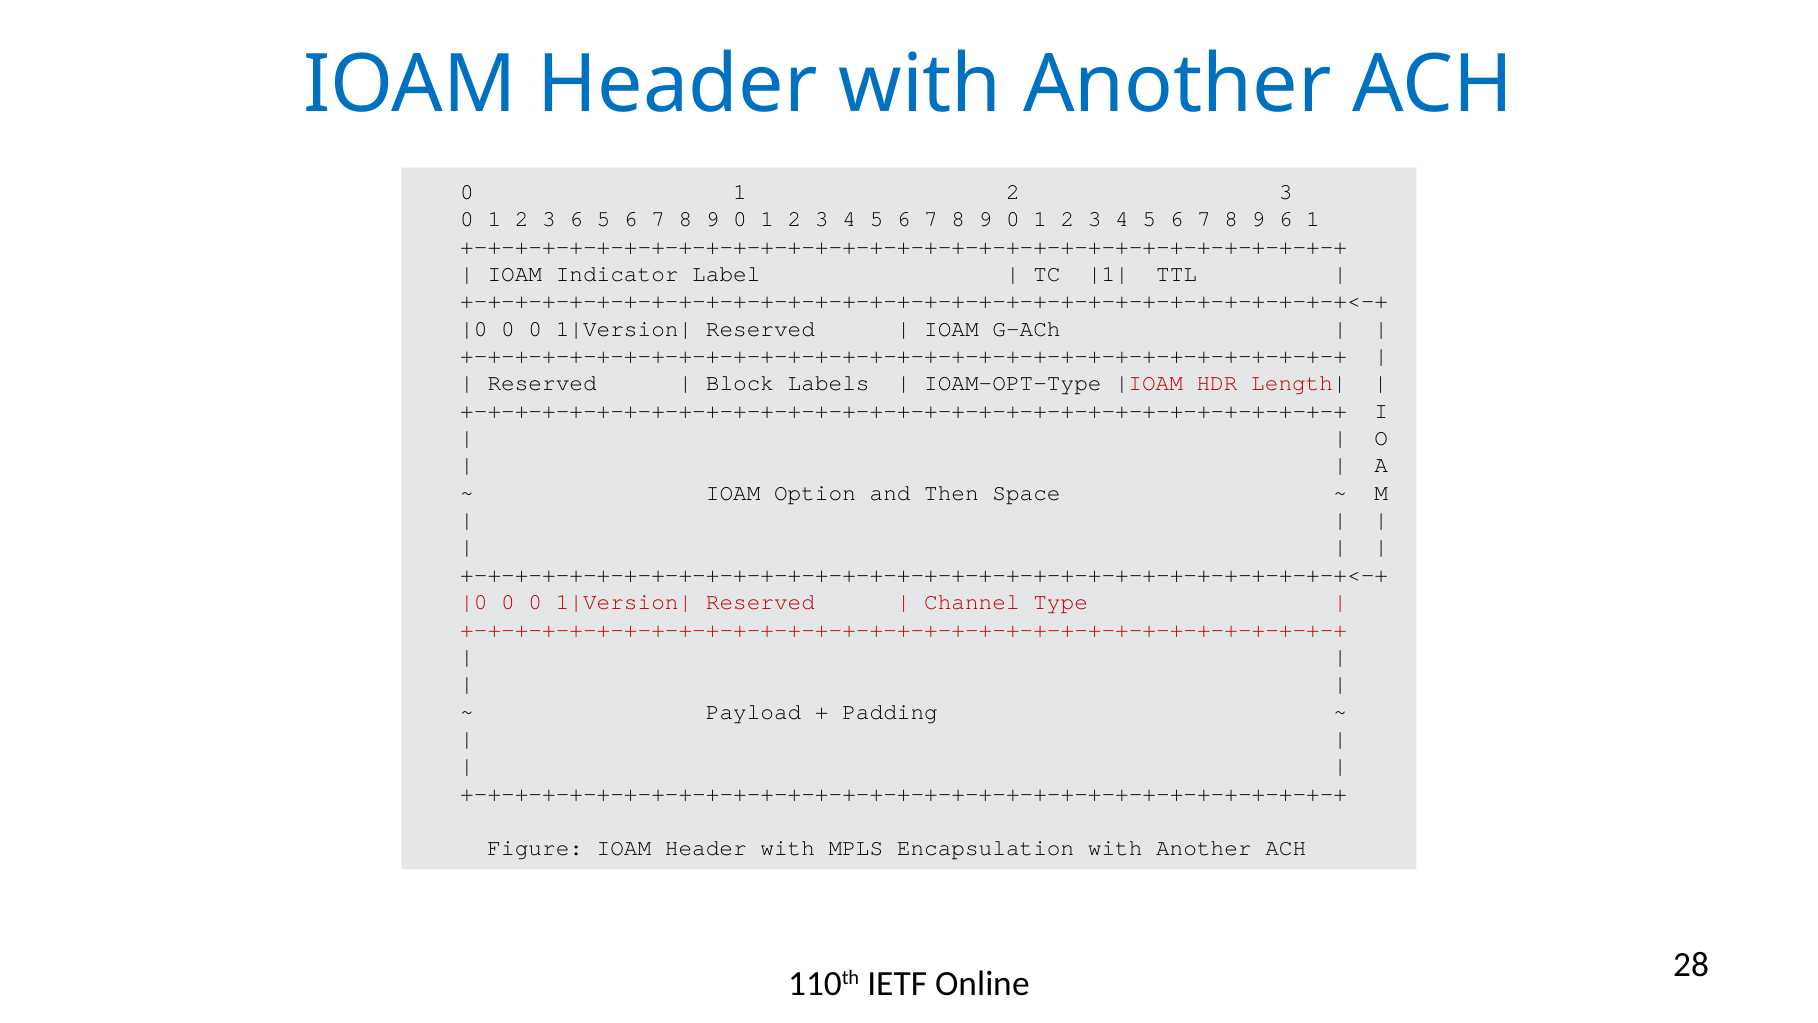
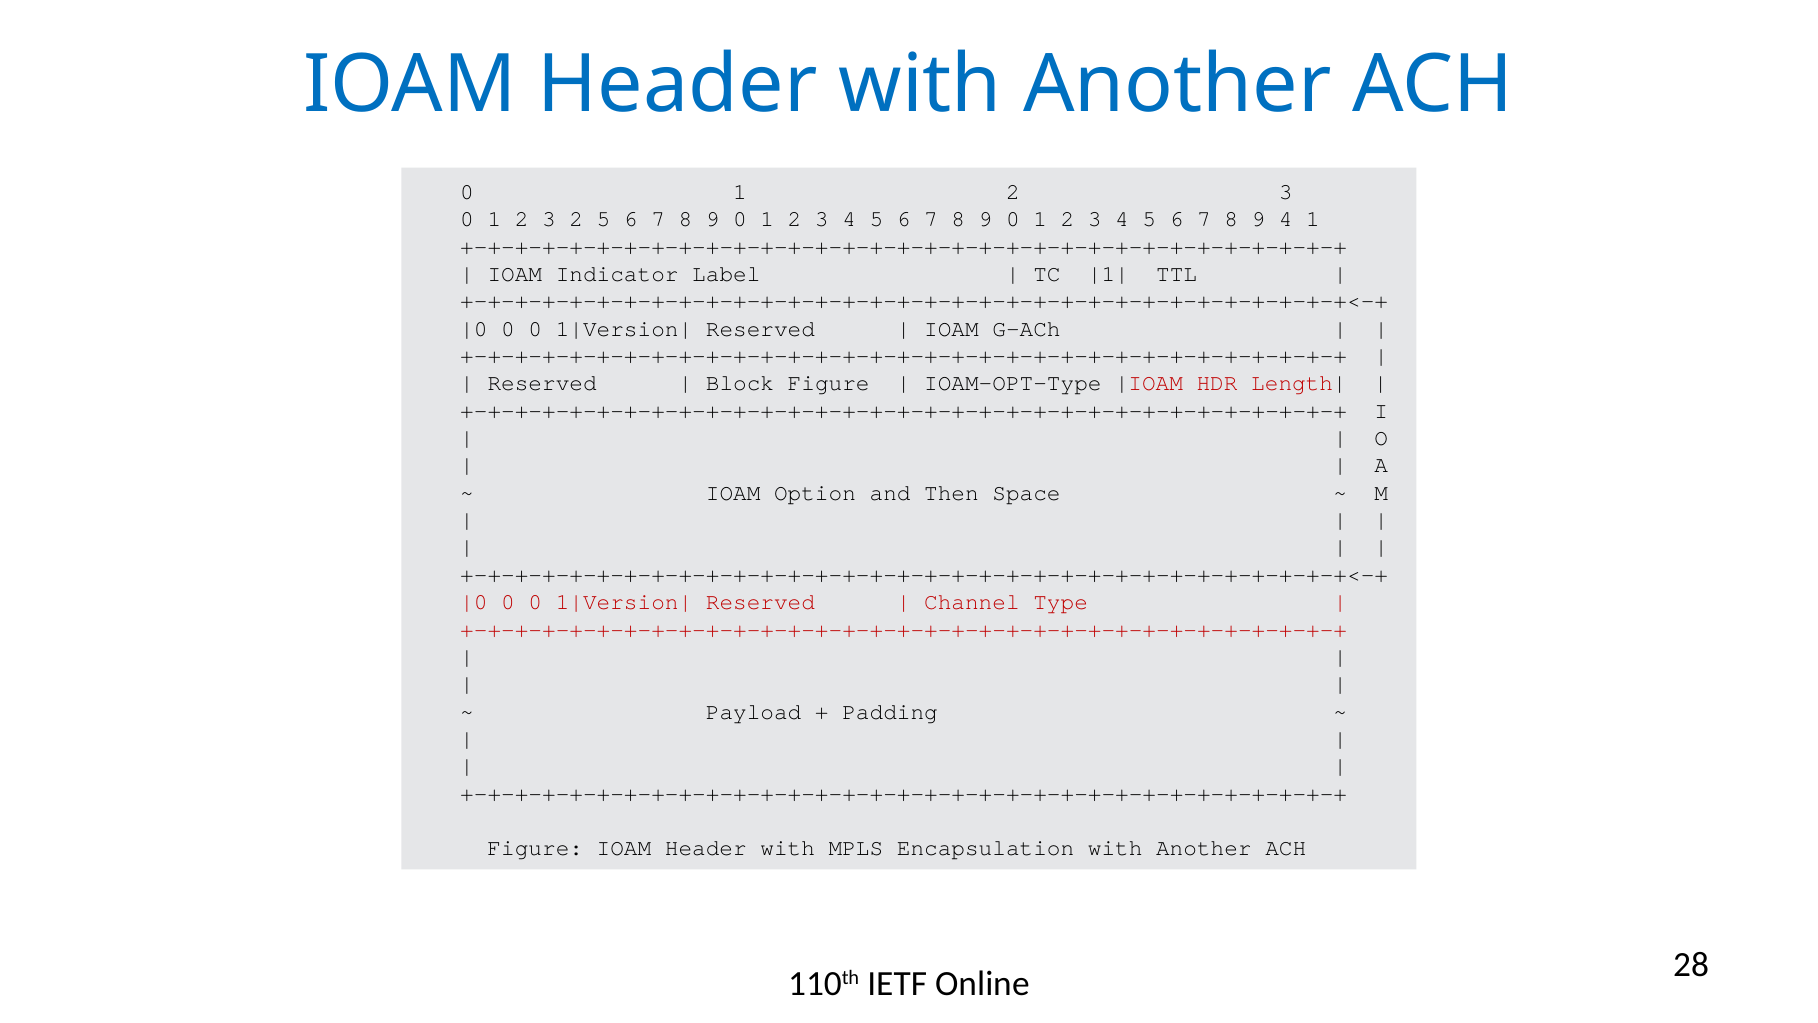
3 6: 6 -> 2
9 6: 6 -> 4
Block Labels: Labels -> Figure
